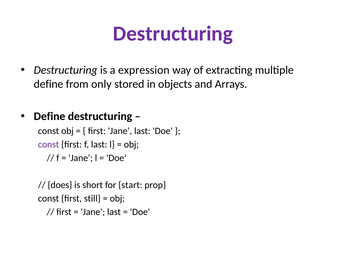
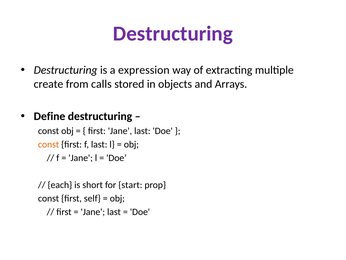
define at (49, 84): define -> create
only: only -> calls
const at (49, 144) colour: purple -> orange
does: does -> each
still: still -> self
